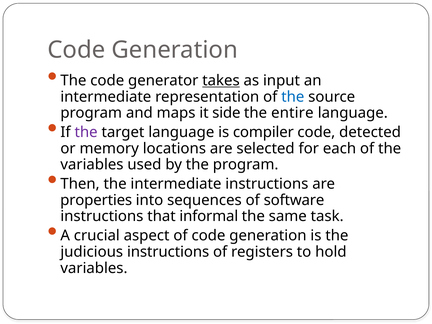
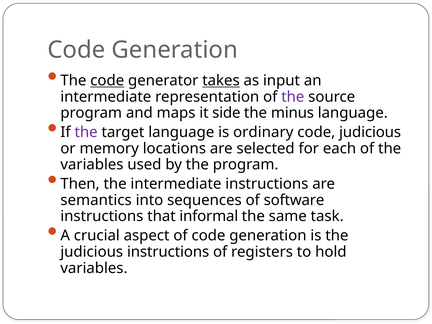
code at (107, 81) underline: none -> present
the at (293, 97) colour: blue -> purple
entire: entire -> minus
compiler: compiler -> ordinary
code detected: detected -> judicious
properties: properties -> semantics
